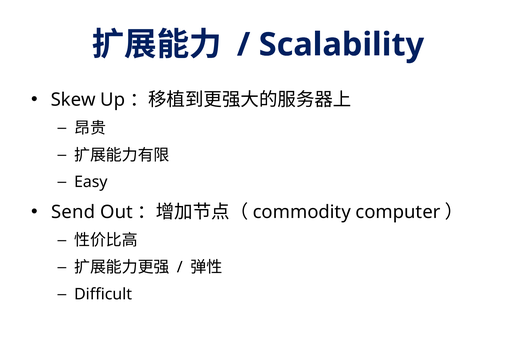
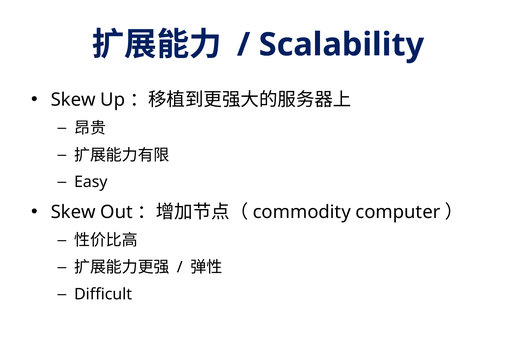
Send at (73, 212): Send -> Skew
